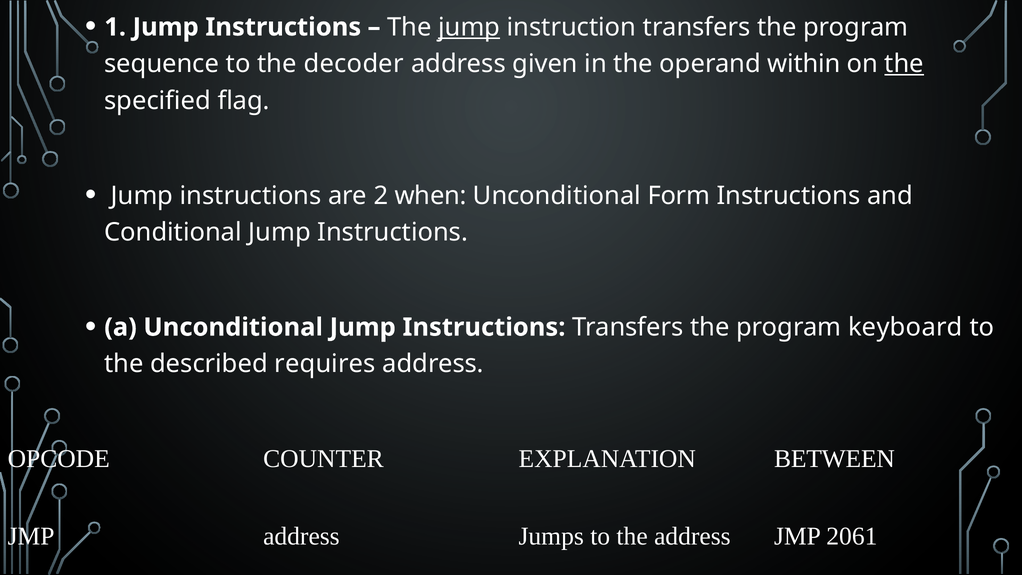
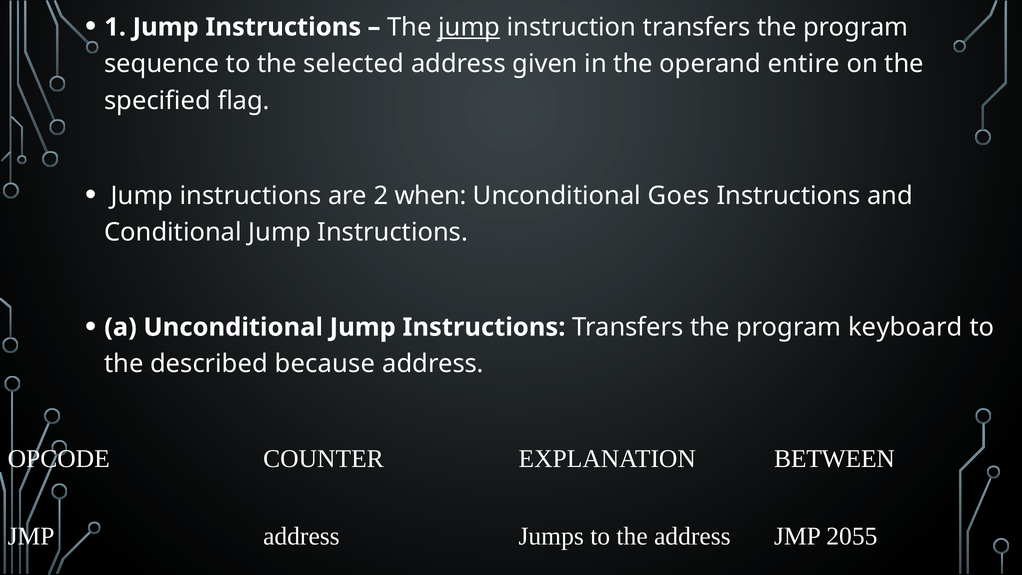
decoder: decoder -> selected
within: within -> entire
the at (904, 64) underline: present -> none
Form: Form -> Goes
requires: requires -> because
2061: 2061 -> 2055
